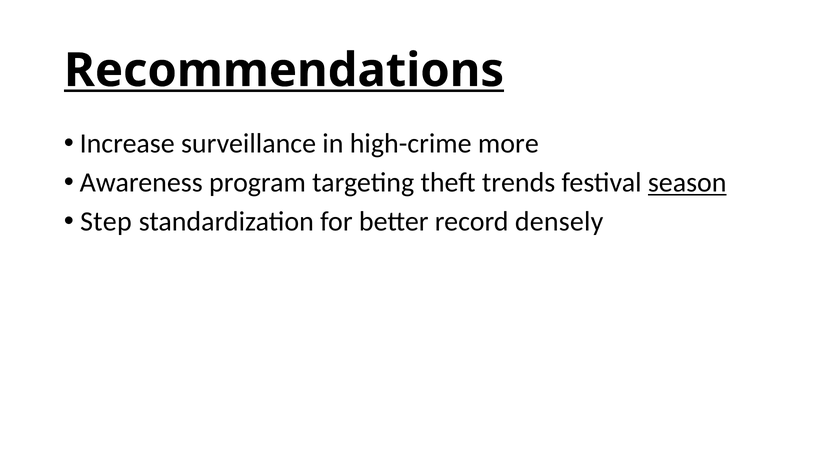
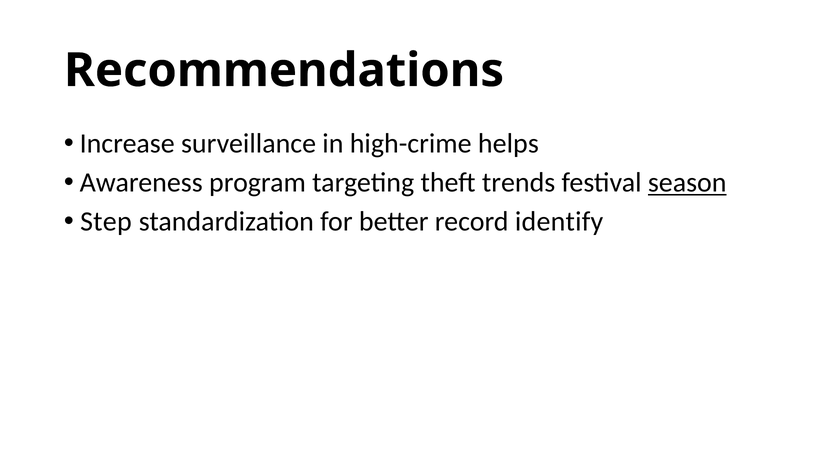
Recommendations underline: present -> none
more: more -> helps
densely: densely -> identify
